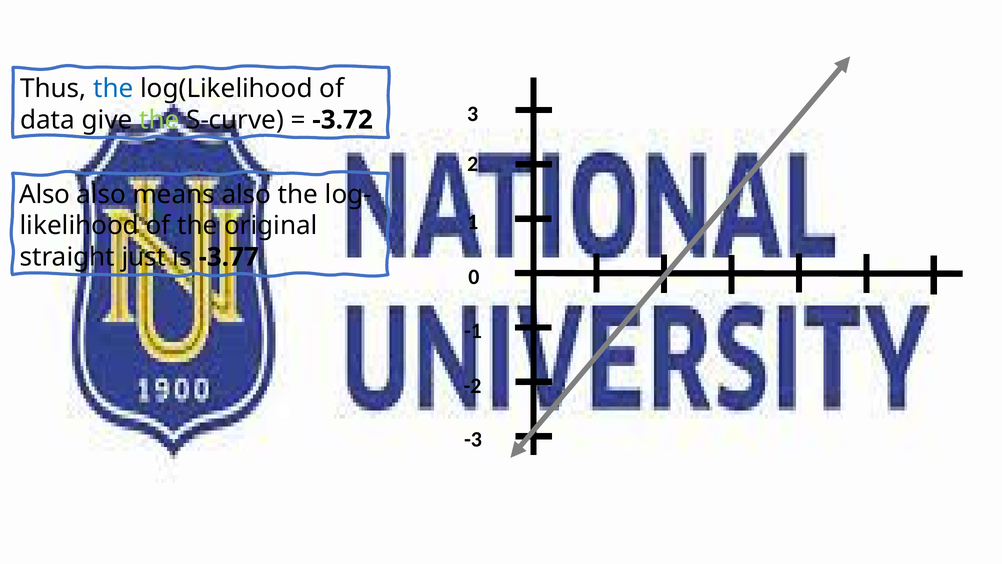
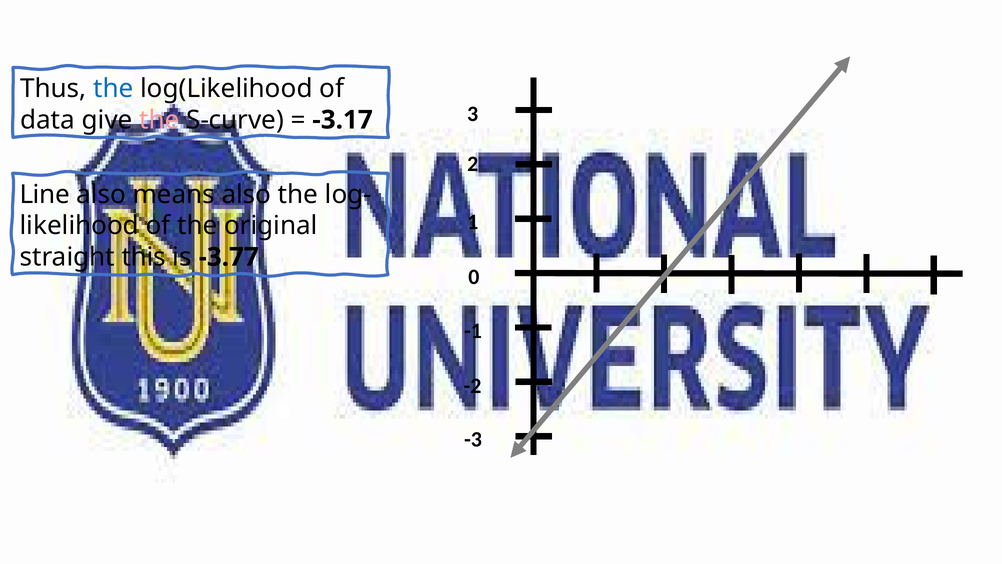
the at (159, 120) colour: light green -> pink
-3.72: -3.72 -> -3.17
Also at (45, 194): Also -> Line
just: just -> this
